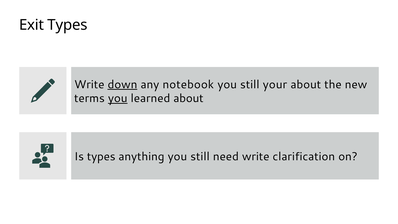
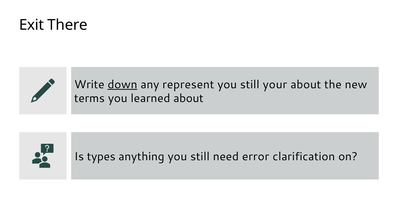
Exit Types: Types -> There
notebook: notebook -> represent
you at (118, 98) underline: present -> none
need write: write -> error
